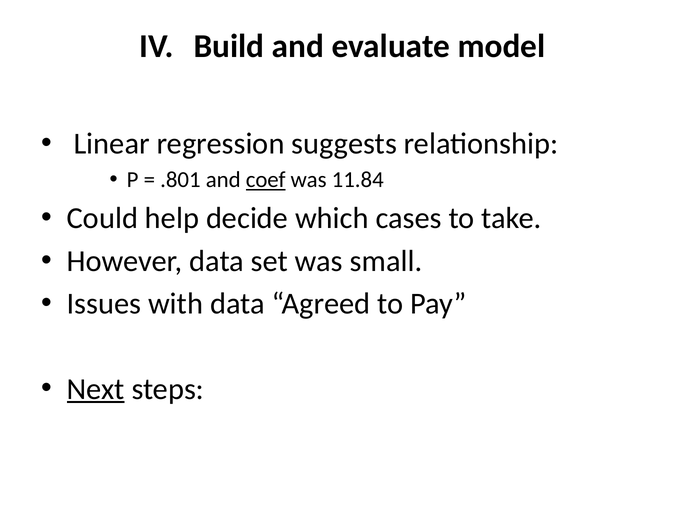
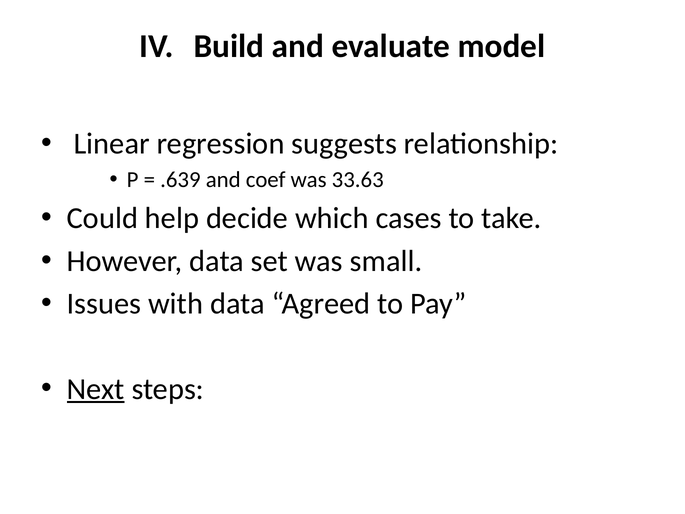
.801: .801 -> .639
coef underline: present -> none
11.84: 11.84 -> 33.63
